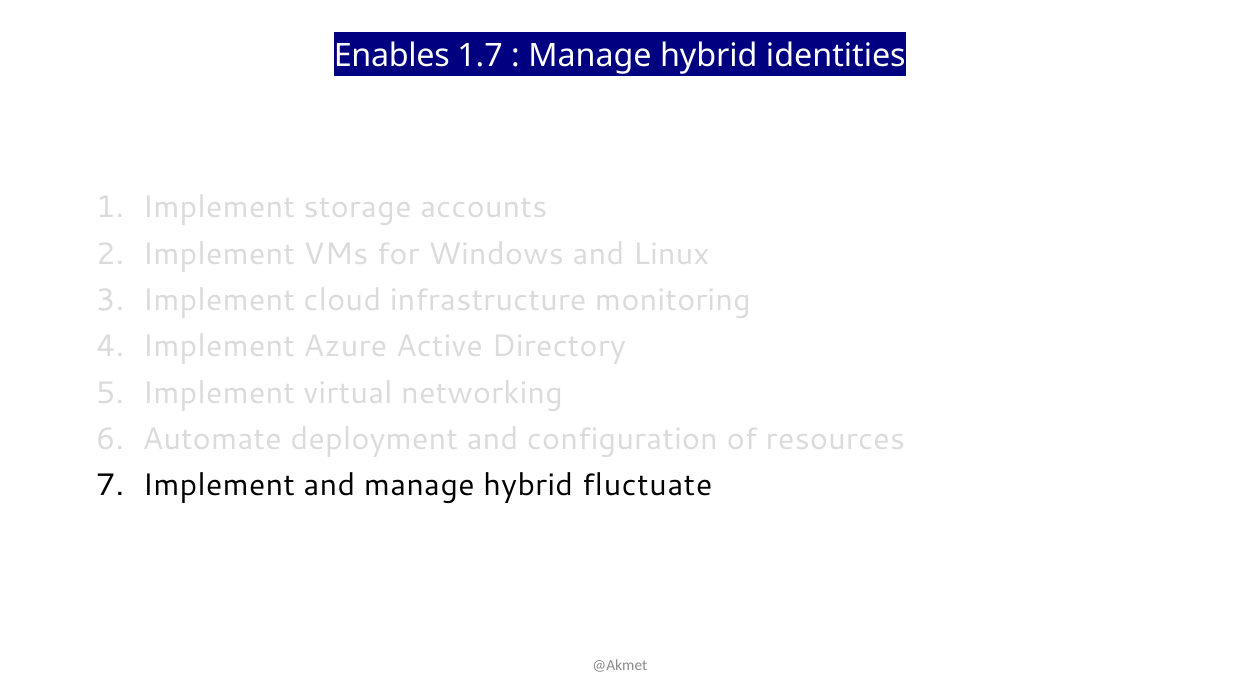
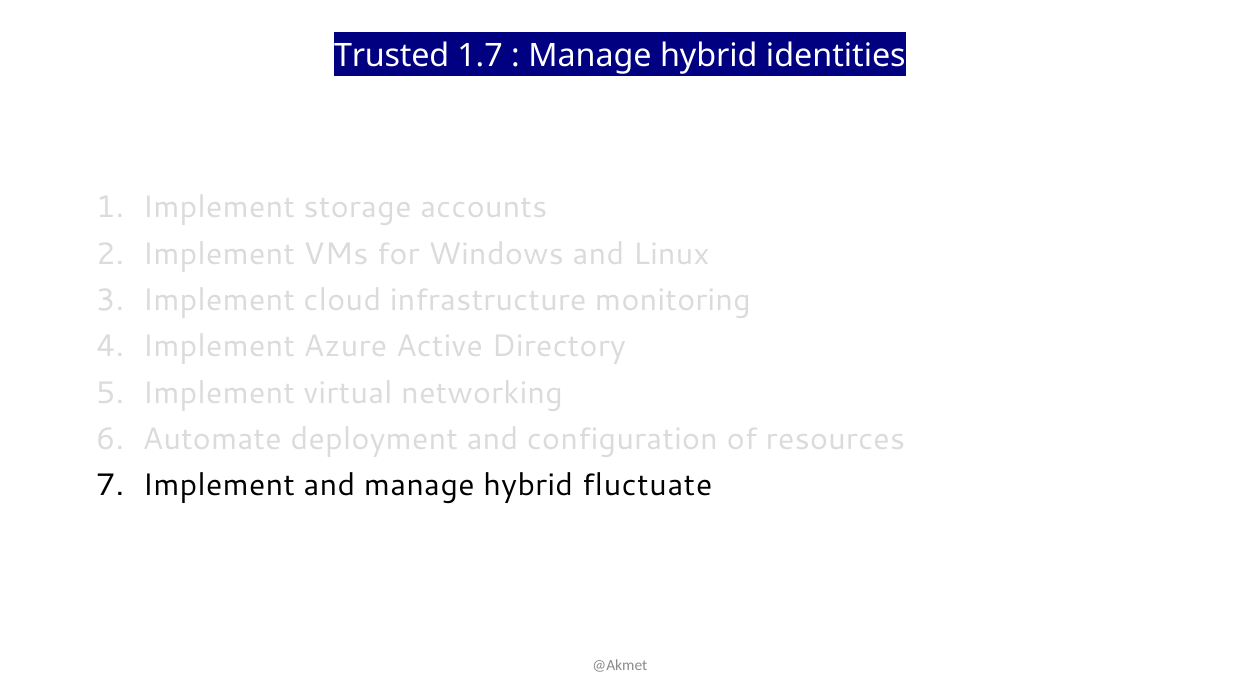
Enables: Enables -> Trusted
